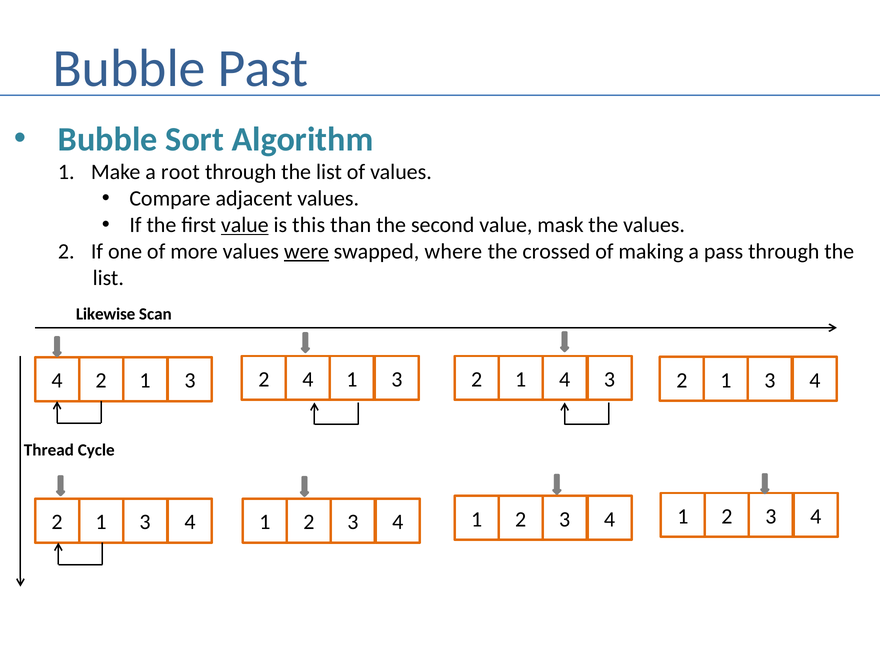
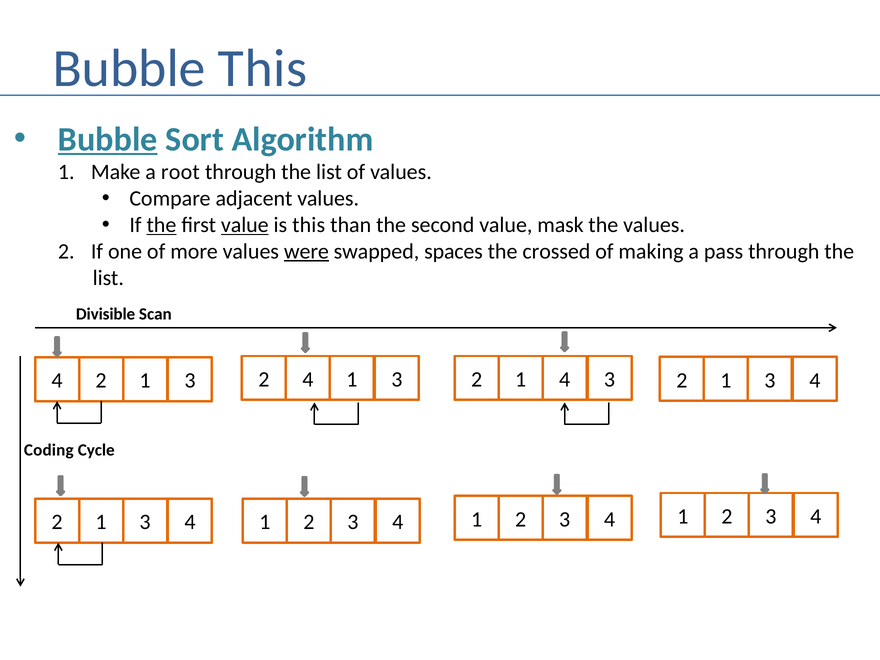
Bubble Past: Past -> This
Bubble at (108, 139) underline: none -> present
the at (161, 225) underline: none -> present
where: where -> spaces
Likewise: Likewise -> Divisible
Thread: Thread -> Coding
